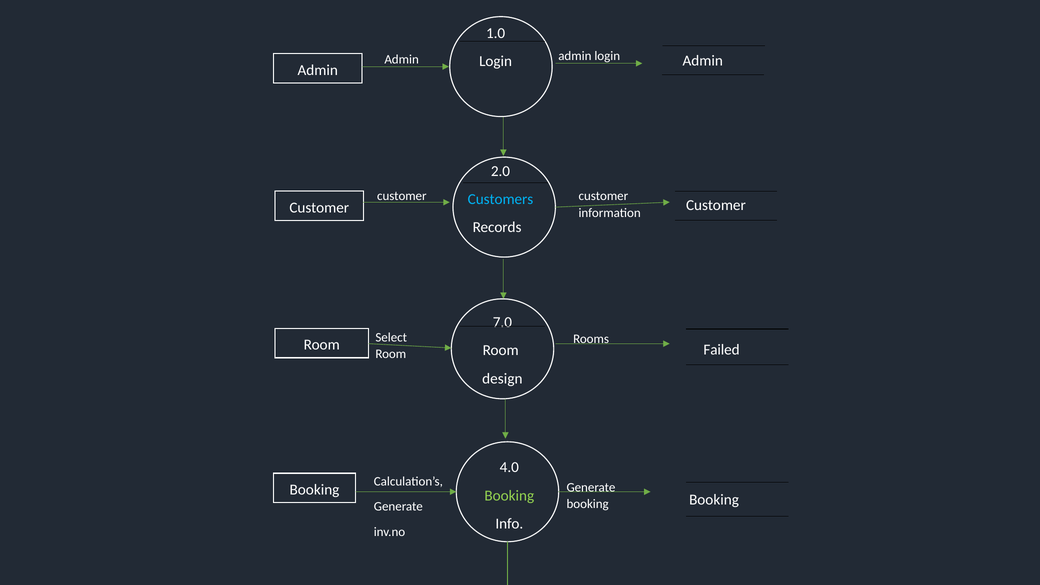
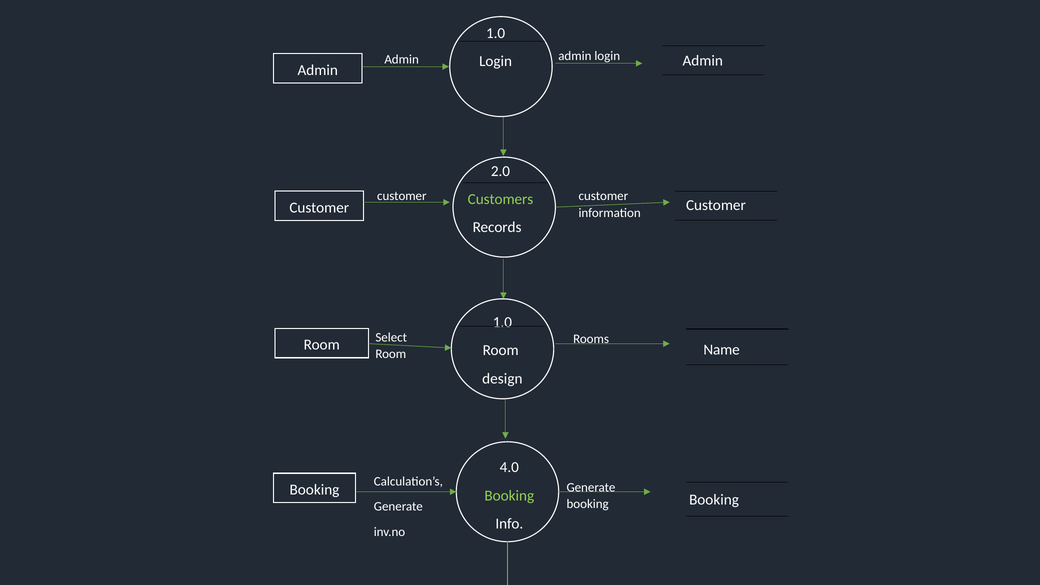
Customers colour: light blue -> light green
7.0 at (502, 322): 7.0 -> 1.0
Failed: Failed -> Name
